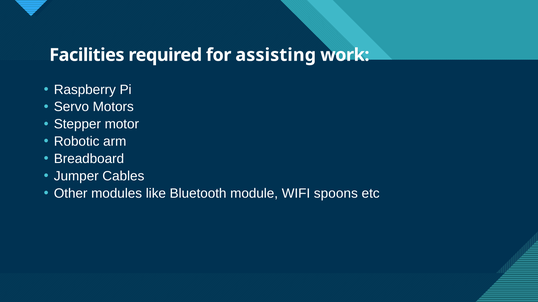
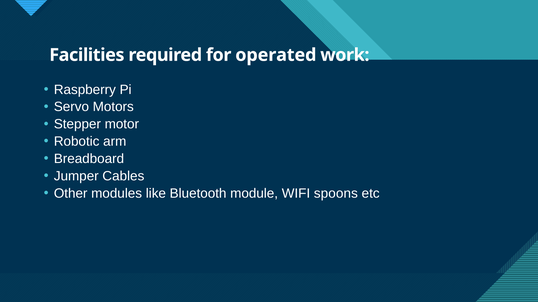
assisting: assisting -> operated
